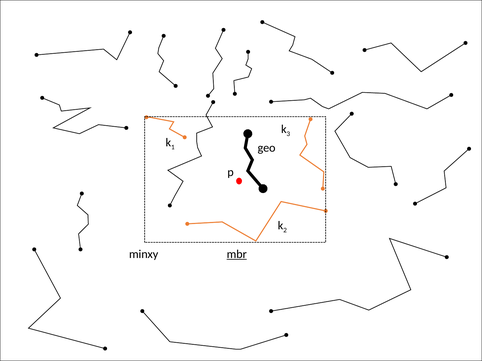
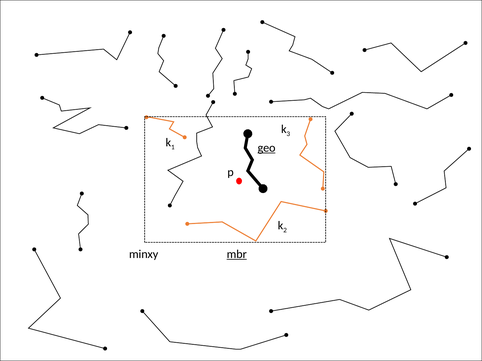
geo underline: none -> present
